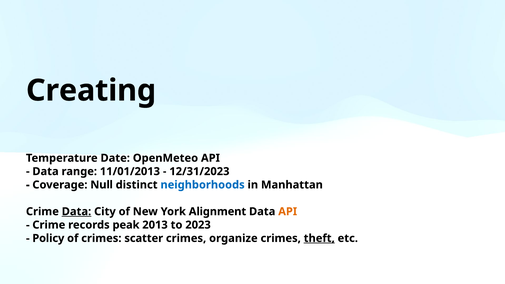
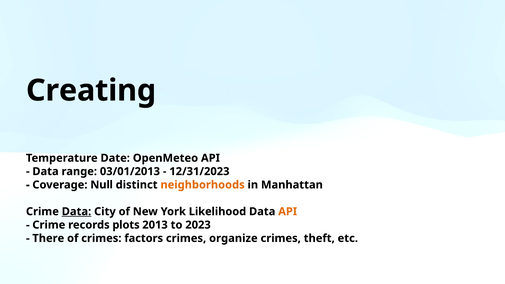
11/01/2013: 11/01/2013 -> 03/01/2013
neighborhoods colour: blue -> orange
Alignment: Alignment -> Likelihood
peak: peak -> plots
Policy: Policy -> There
scatter: scatter -> factors
theft underline: present -> none
